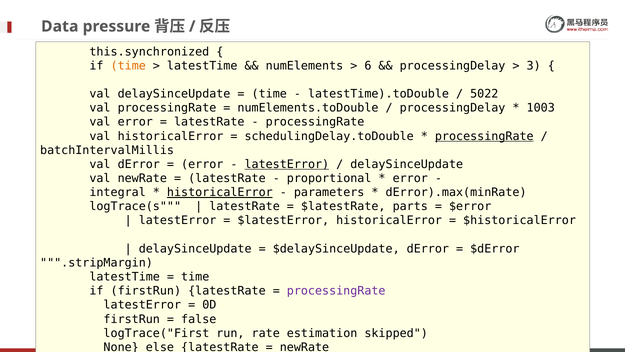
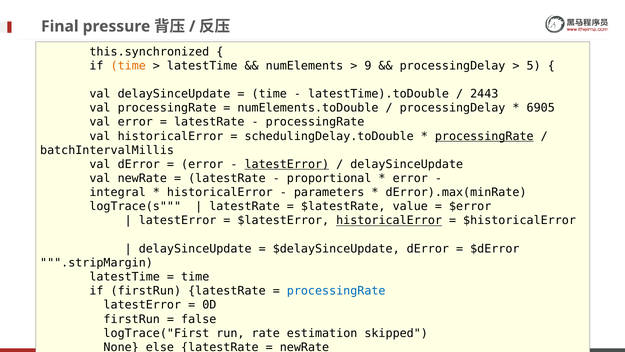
Data: Data -> Final
6: 6 -> 9
3: 3 -> 5
5022: 5022 -> 2443
1003: 1003 -> 6905
historicalError at (220, 192) underline: present -> none
parts: parts -> value
historicalError at (389, 220) underline: none -> present
processingRate at (336, 291) colour: purple -> blue
